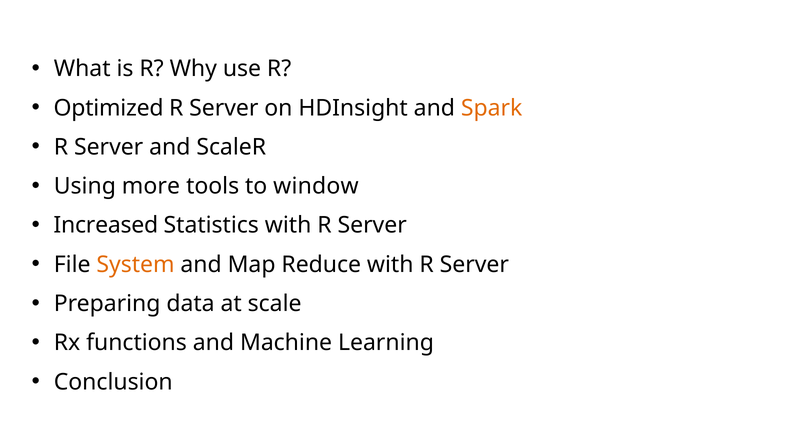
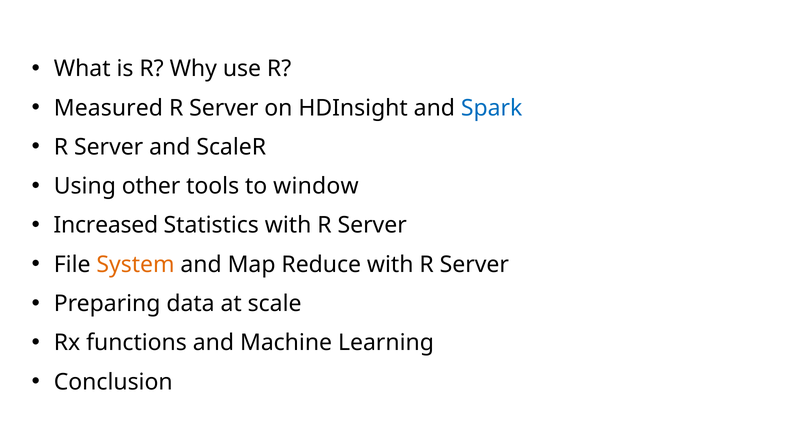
Optimized: Optimized -> Measured
Spark colour: orange -> blue
more: more -> other
